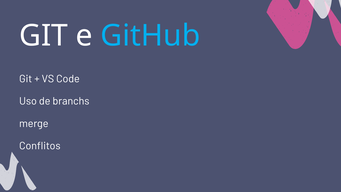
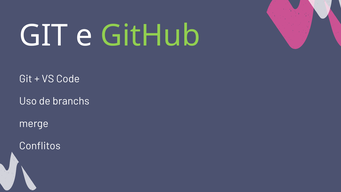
GitHub colour: light blue -> light green
